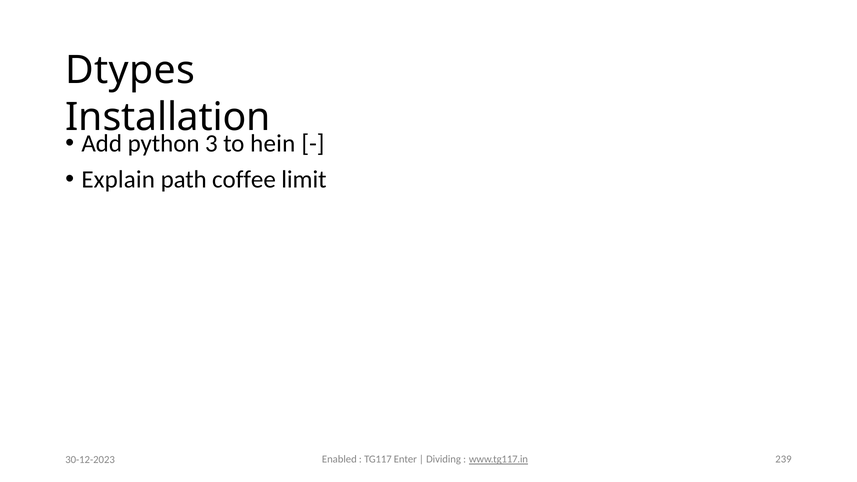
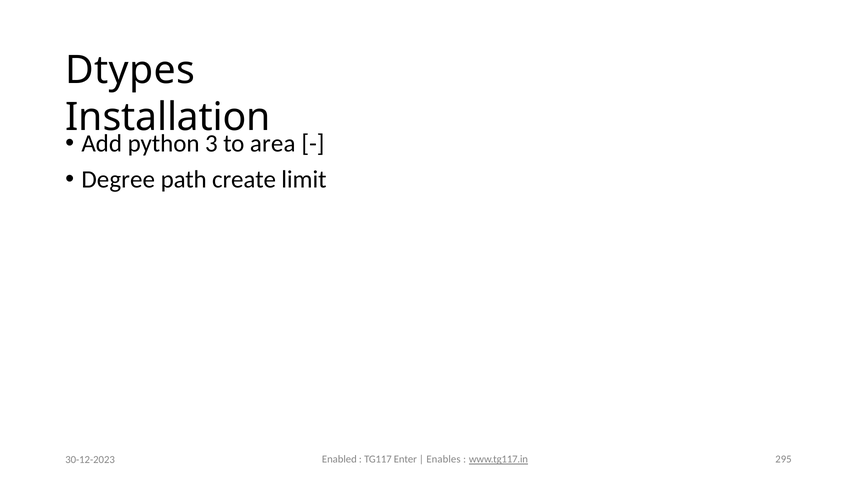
hein: hein -> area
Explain: Explain -> Degree
coffee: coffee -> create
Dividing: Dividing -> Enables
239: 239 -> 295
